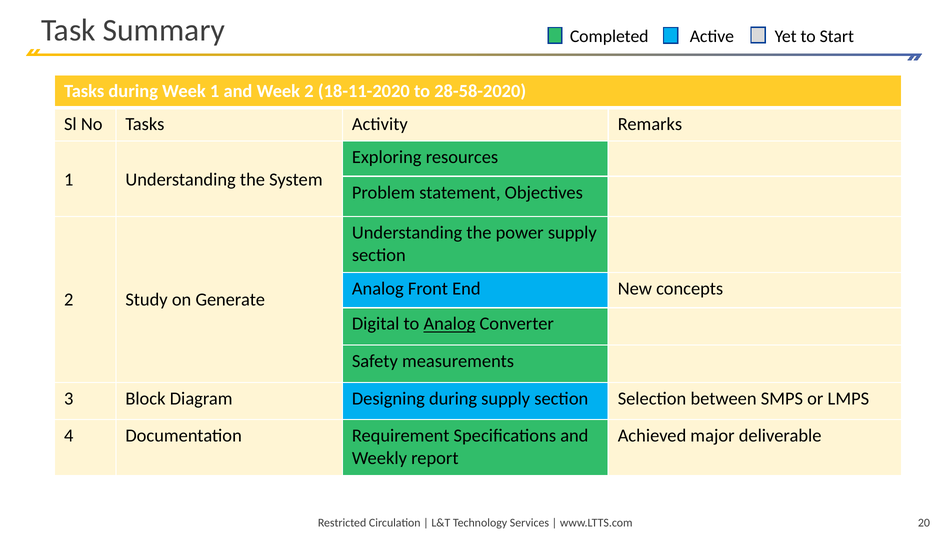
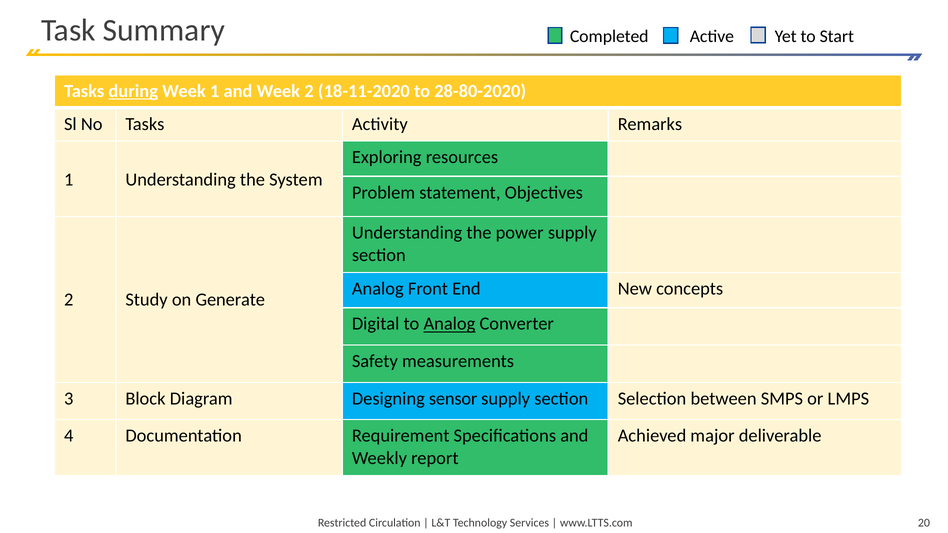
during at (133, 91) underline: none -> present
28-58-2020: 28-58-2020 -> 28-80-2020
Designing during: during -> sensor
